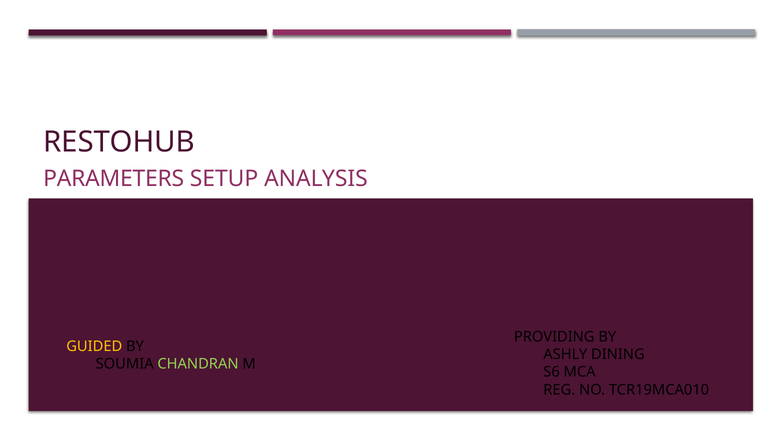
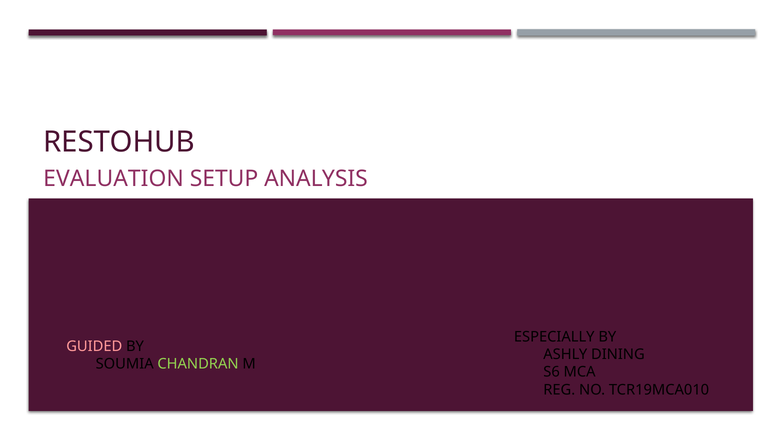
PARAMETERS: PARAMETERS -> EVALUATION
PROVIDING: PROVIDING -> ESPECIALLY
GUIDED colour: yellow -> pink
